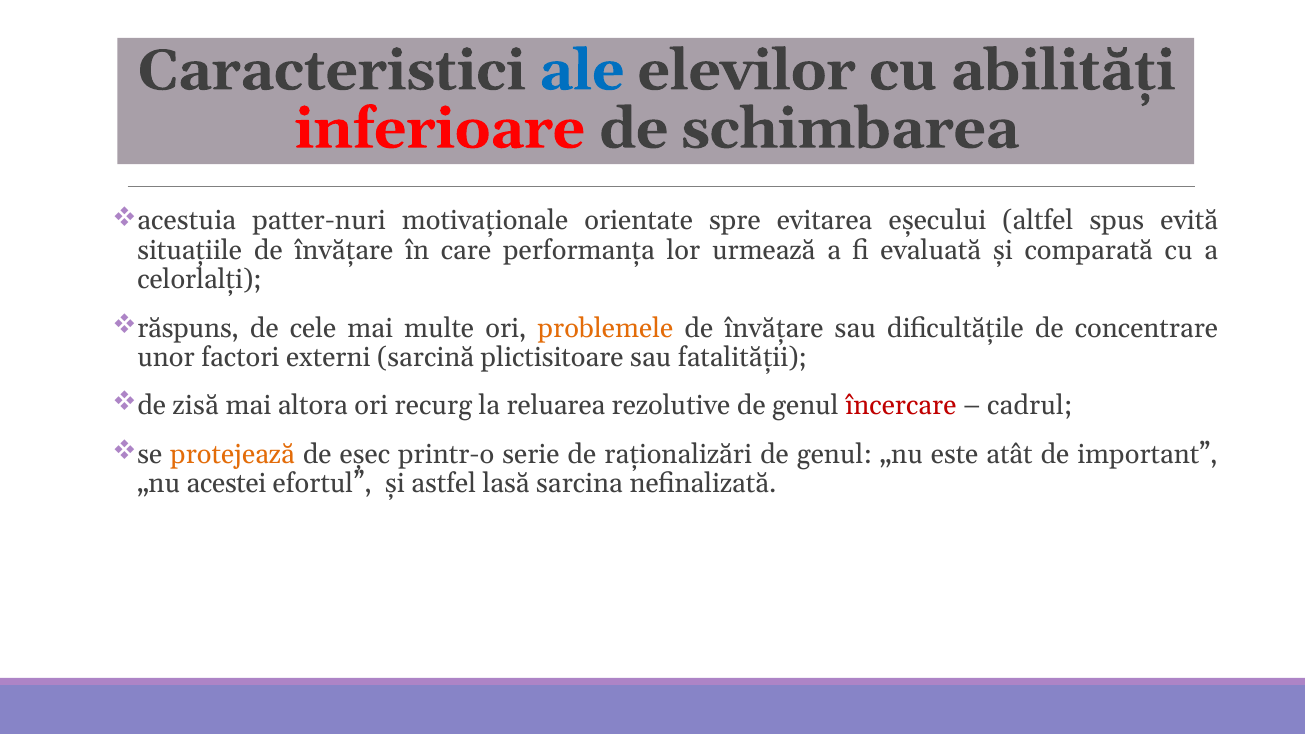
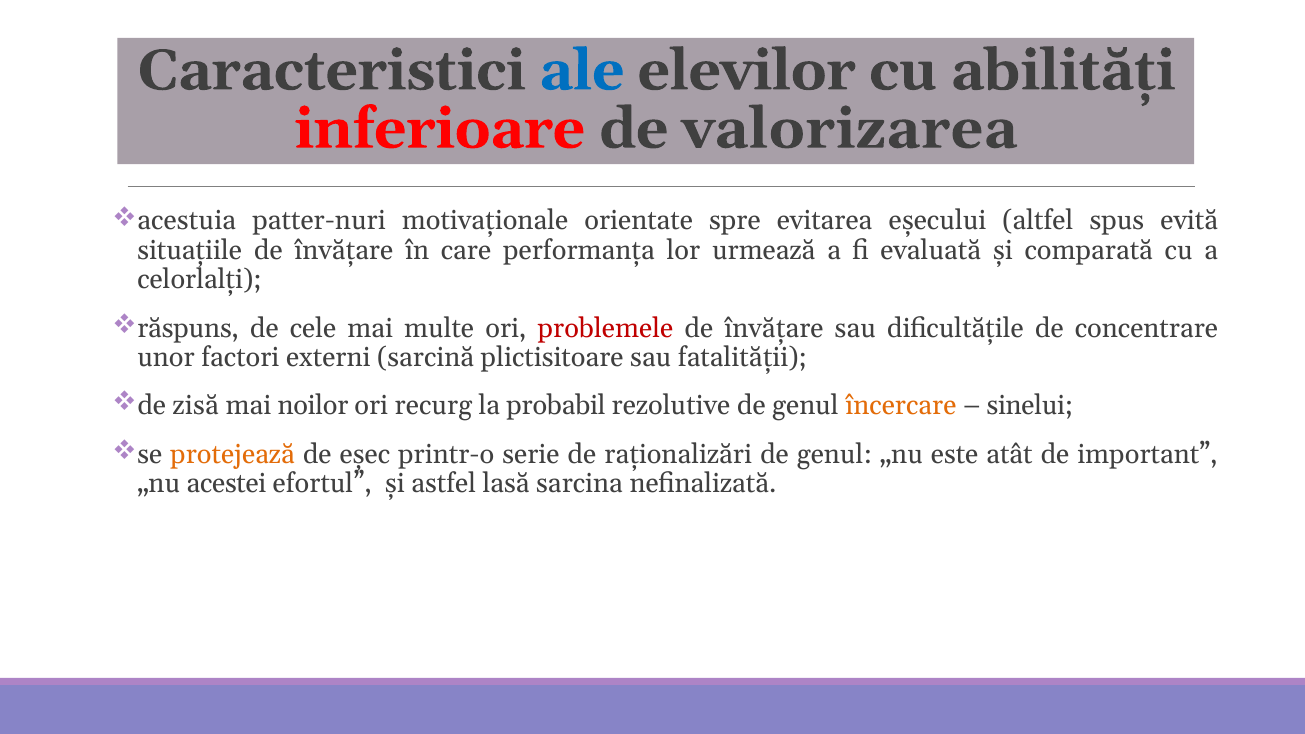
schimbarea: schimbarea -> valorizarea
problemele colour: orange -> red
altora: altora -> noilor
reluarea: reluarea -> probabil
încercare colour: red -> orange
cadrul: cadrul -> sinelui
